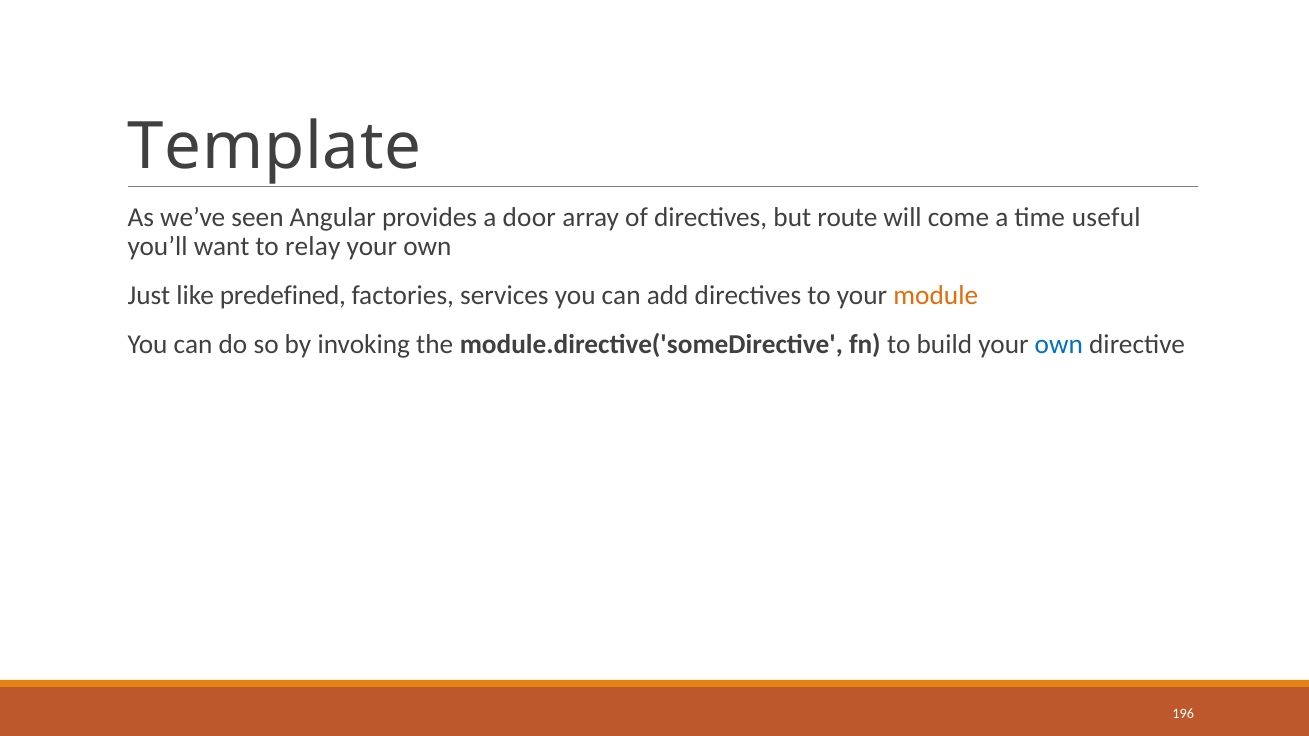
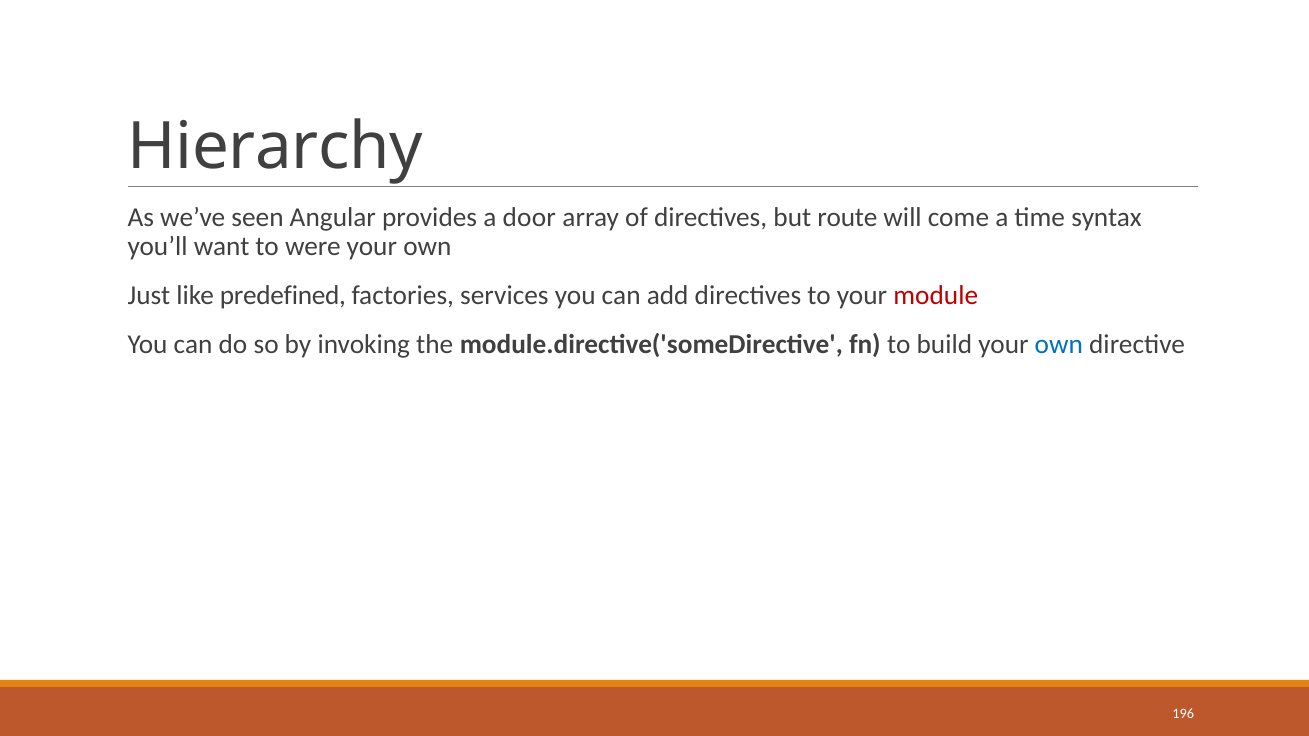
Template: Template -> Hierarchy
useful: useful -> syntax
relay: relay -> were
module colour: orange -> red
